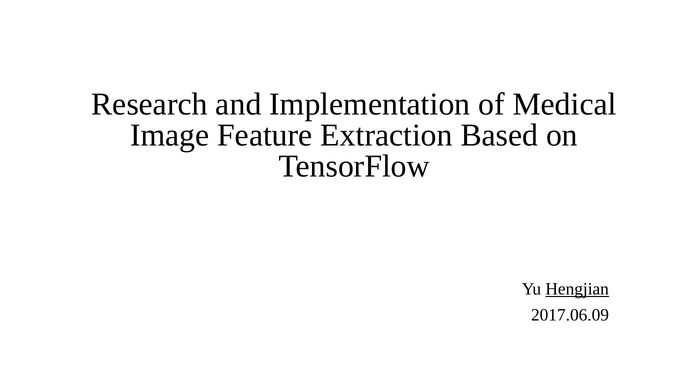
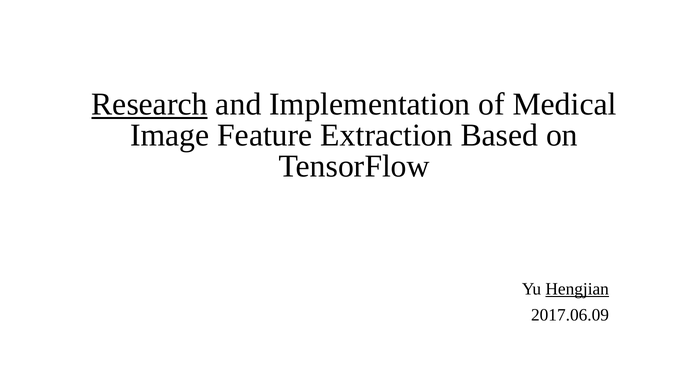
Research underline: none -> present
